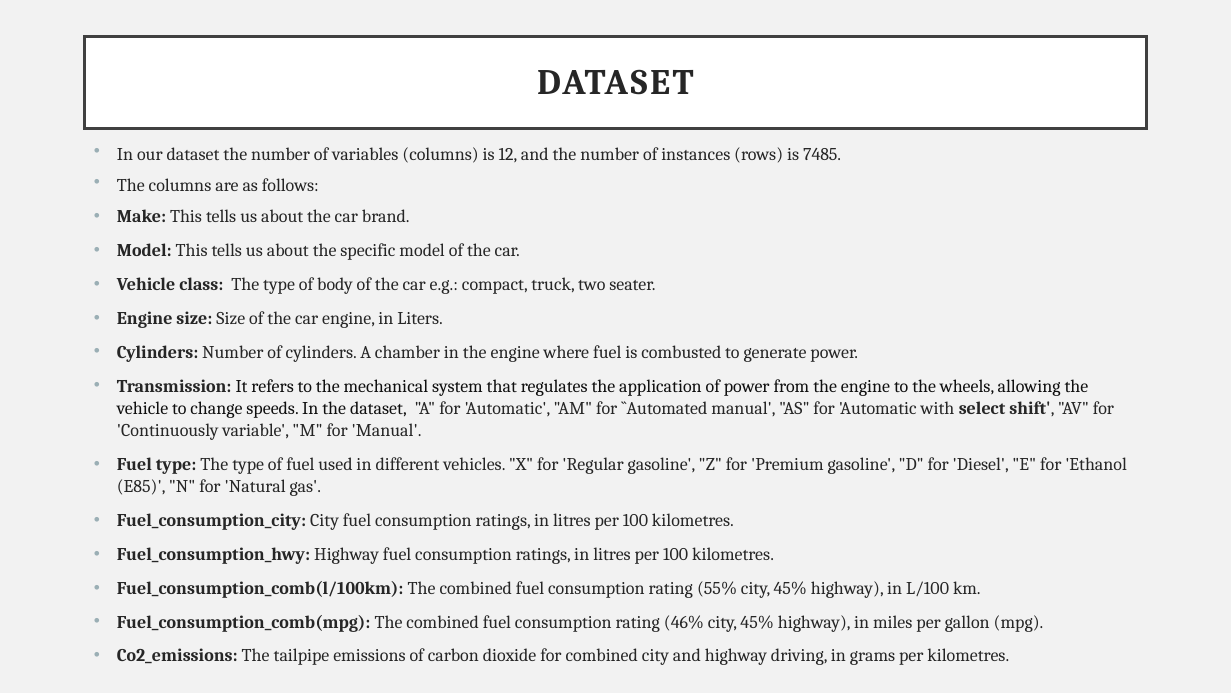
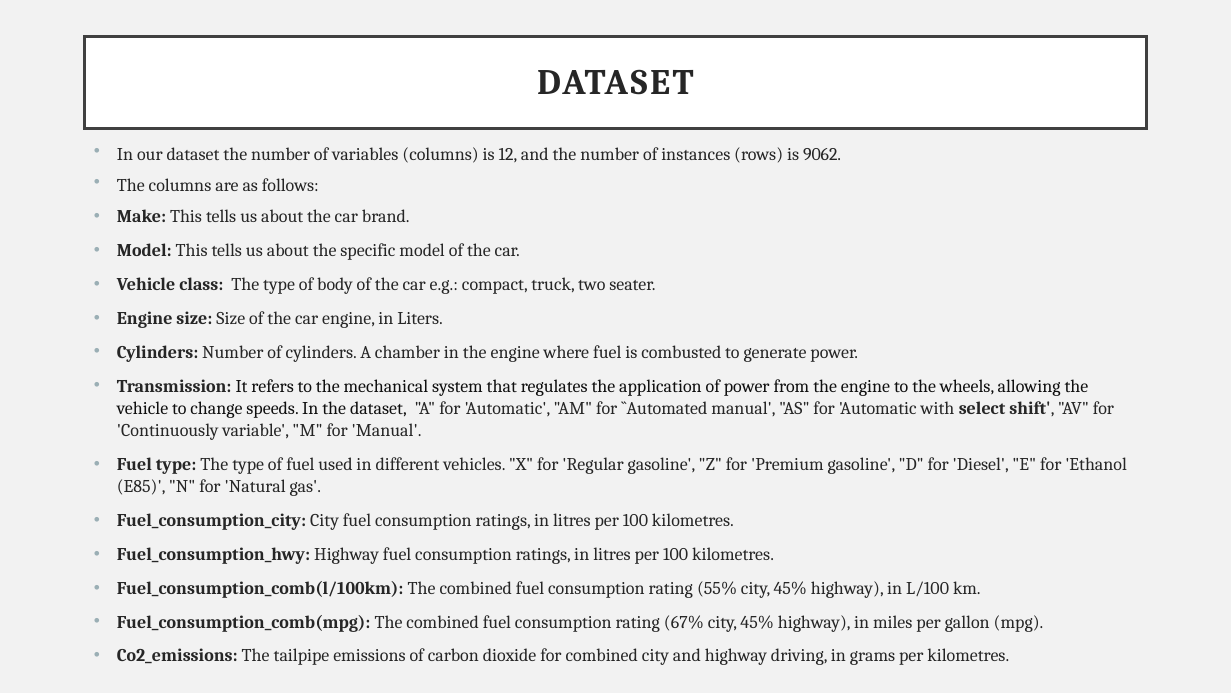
7485: 7485 -> 9062
46%: 46% -> 67%
